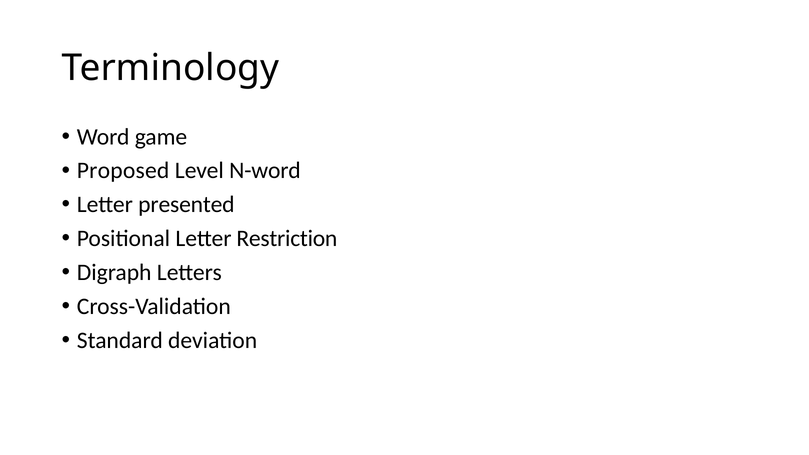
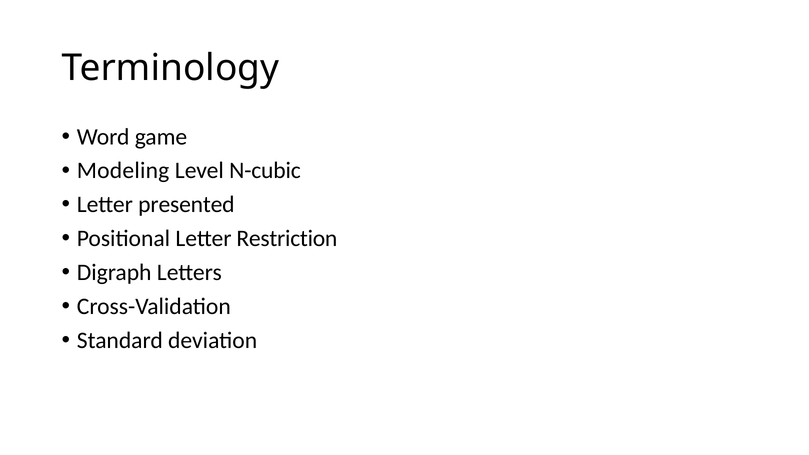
Proposed: Proposed -> Modeling
N-word: N-word -> N-cubic
